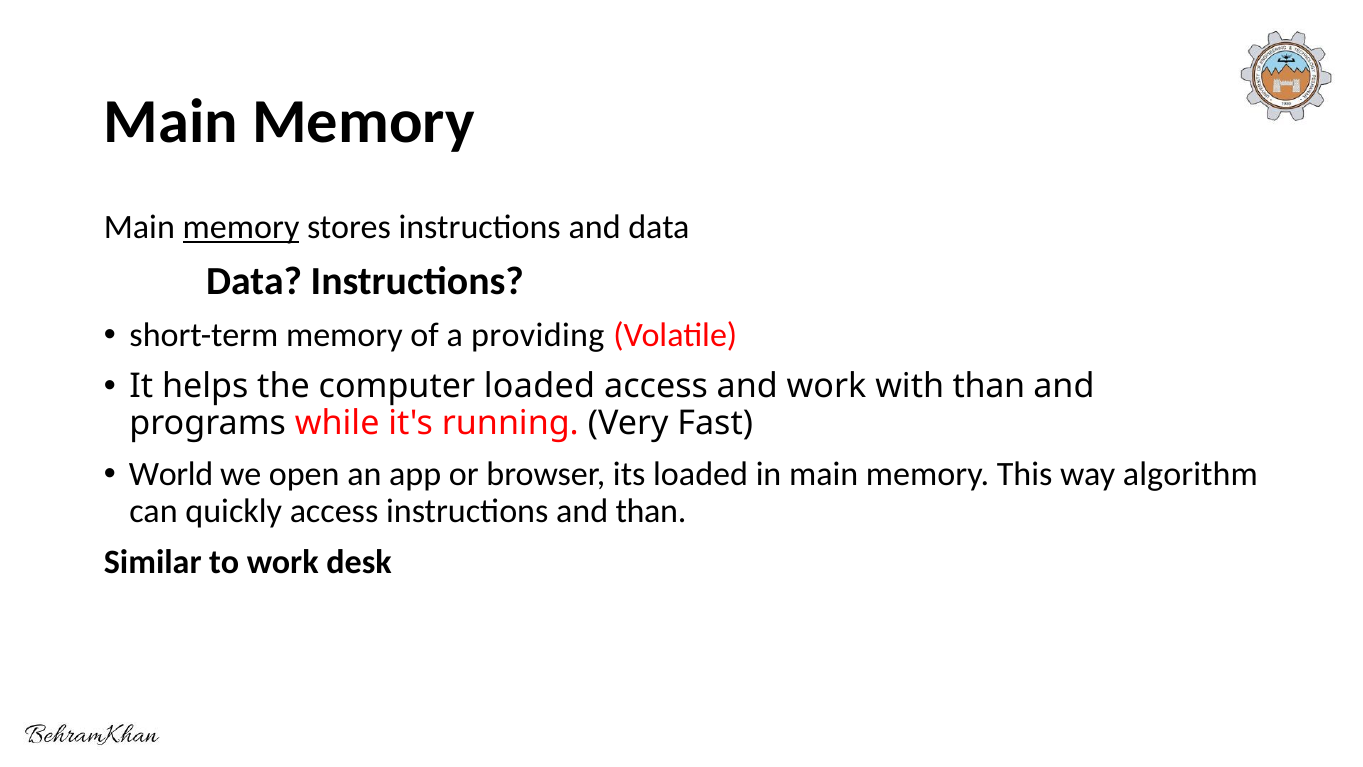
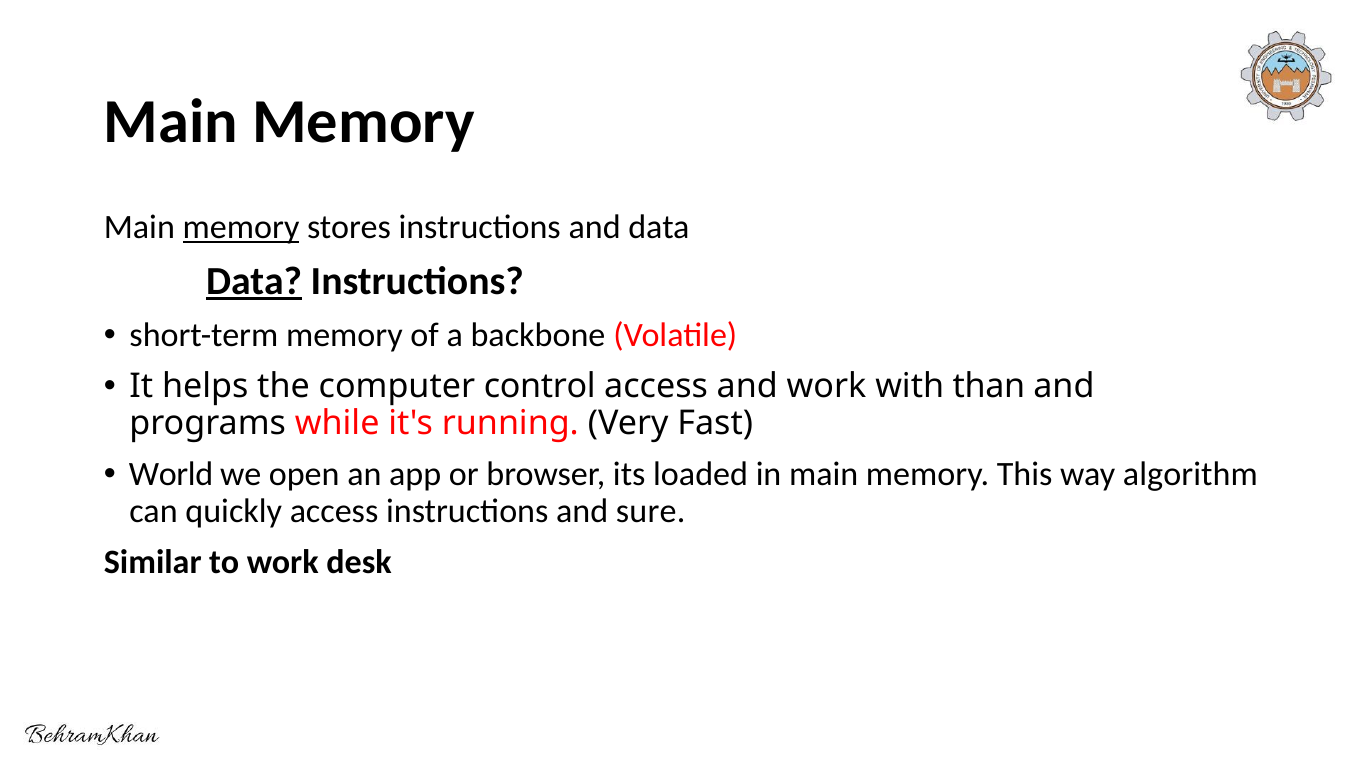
Data at (254, 281) underline: none -> present
providing: providing -> backbone
computer loaded: loaded -> control
and than: than -> sure
